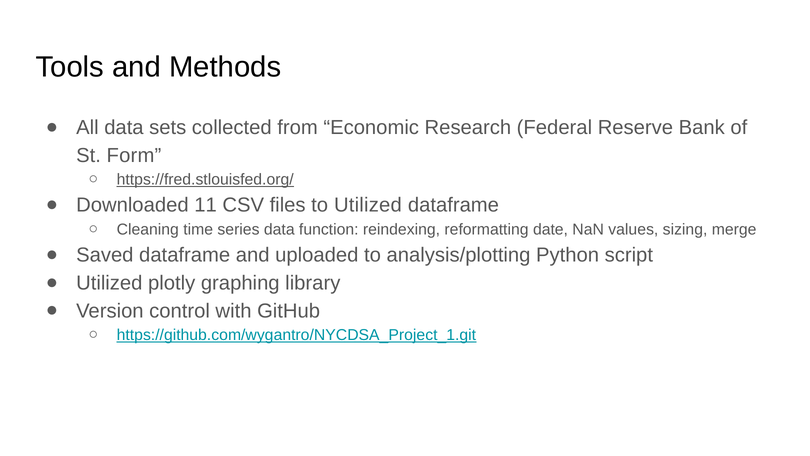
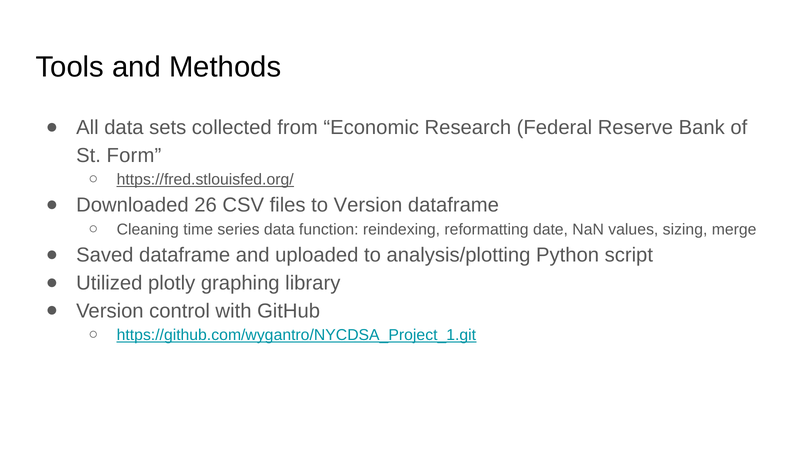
11: 11 -> 26
to Utilized: Utilized -> Version
